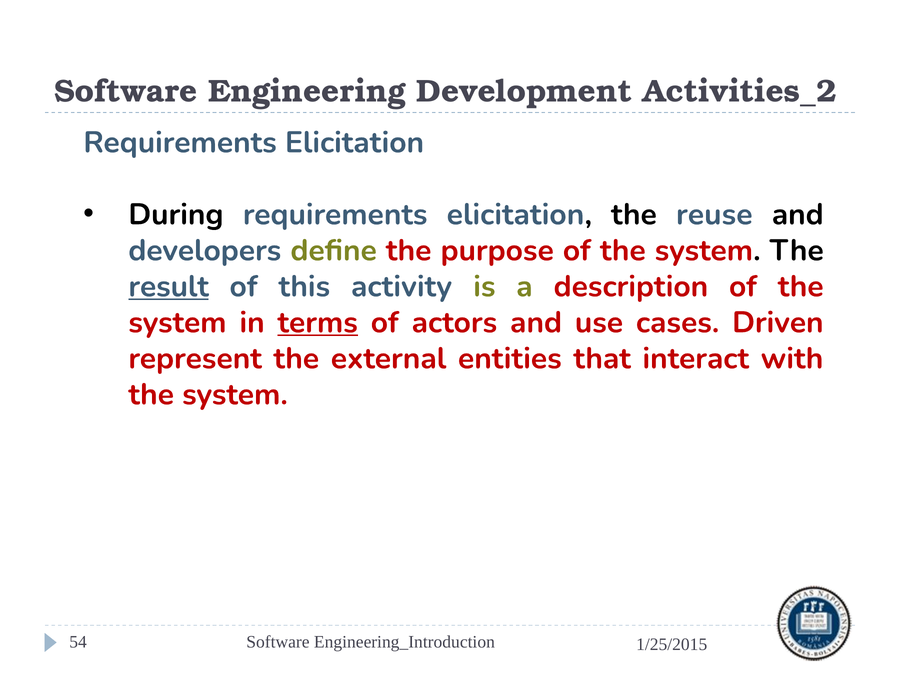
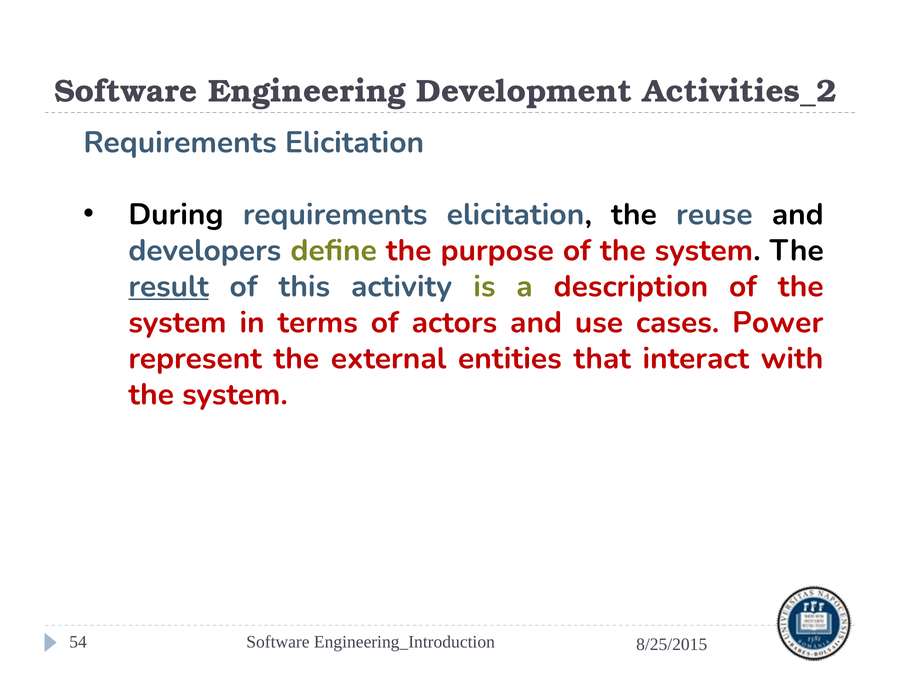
terms underline: present -> none
Driven: Driven -> Power
1/25/2015: 1/25/2015 -> 8/25/2015
